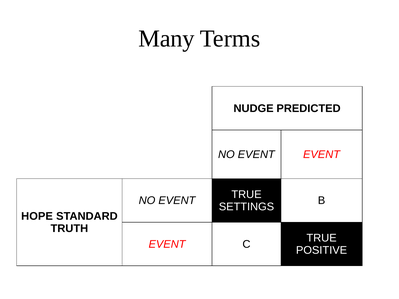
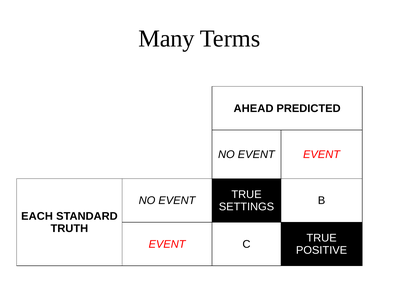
NUDGE: NUDGE -> AHEAD
HOPE: HOPE -> EACH
